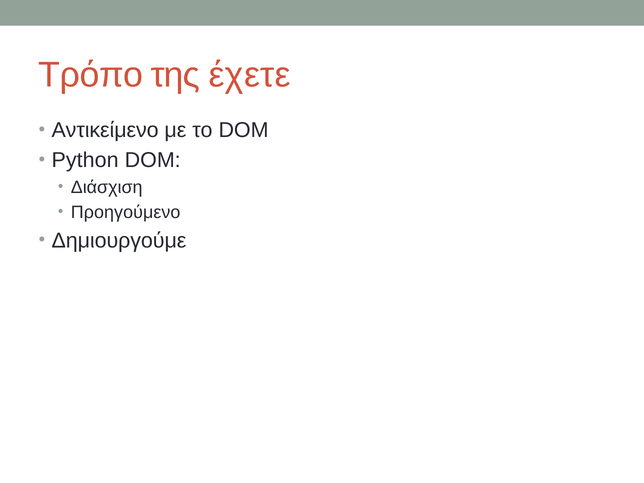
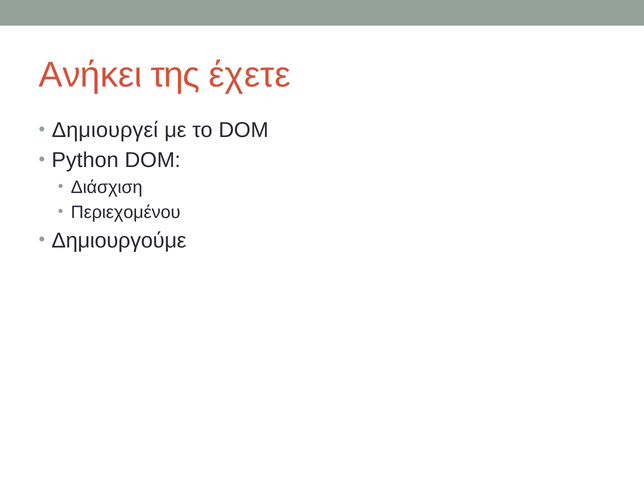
Τρόπο: Τρόπο -> Ανήκει
Αντικείμενο: Αντικείμενο -> Δημιουργεί
Προηγούμενο: Προηγούμενο -> Περιεχομένου
